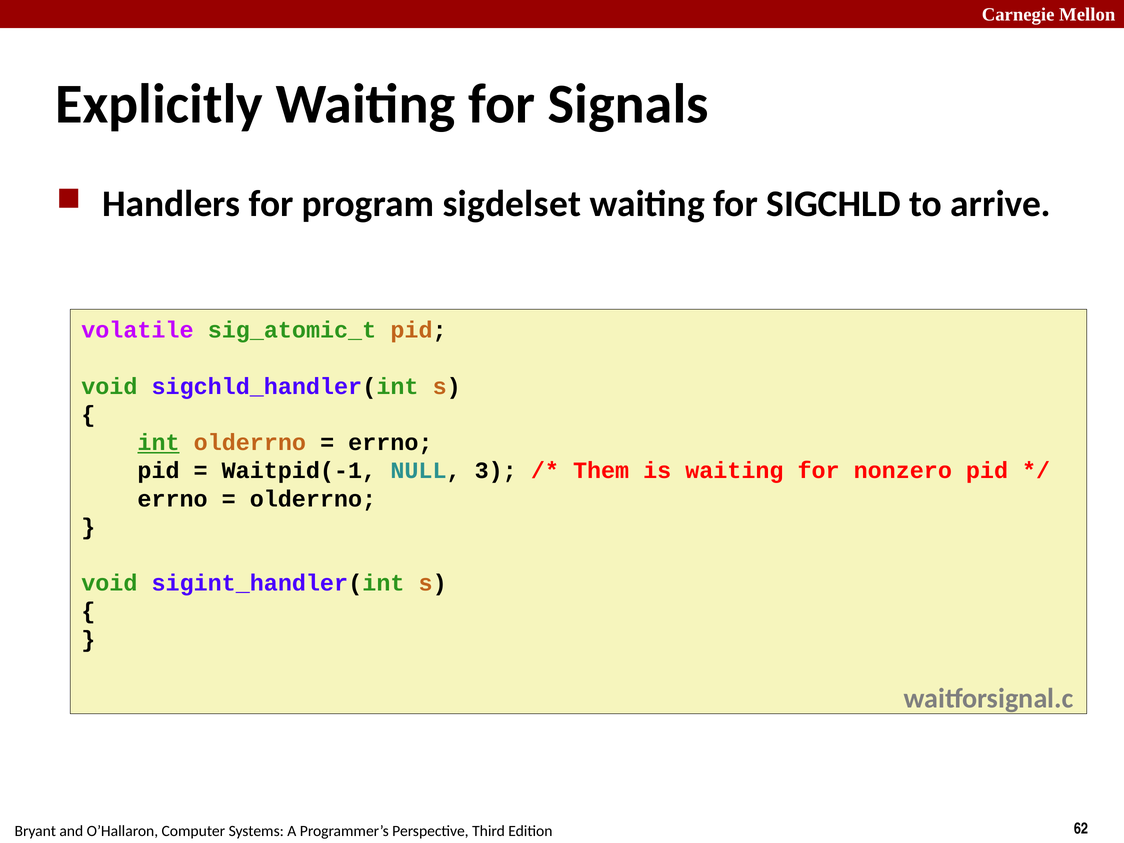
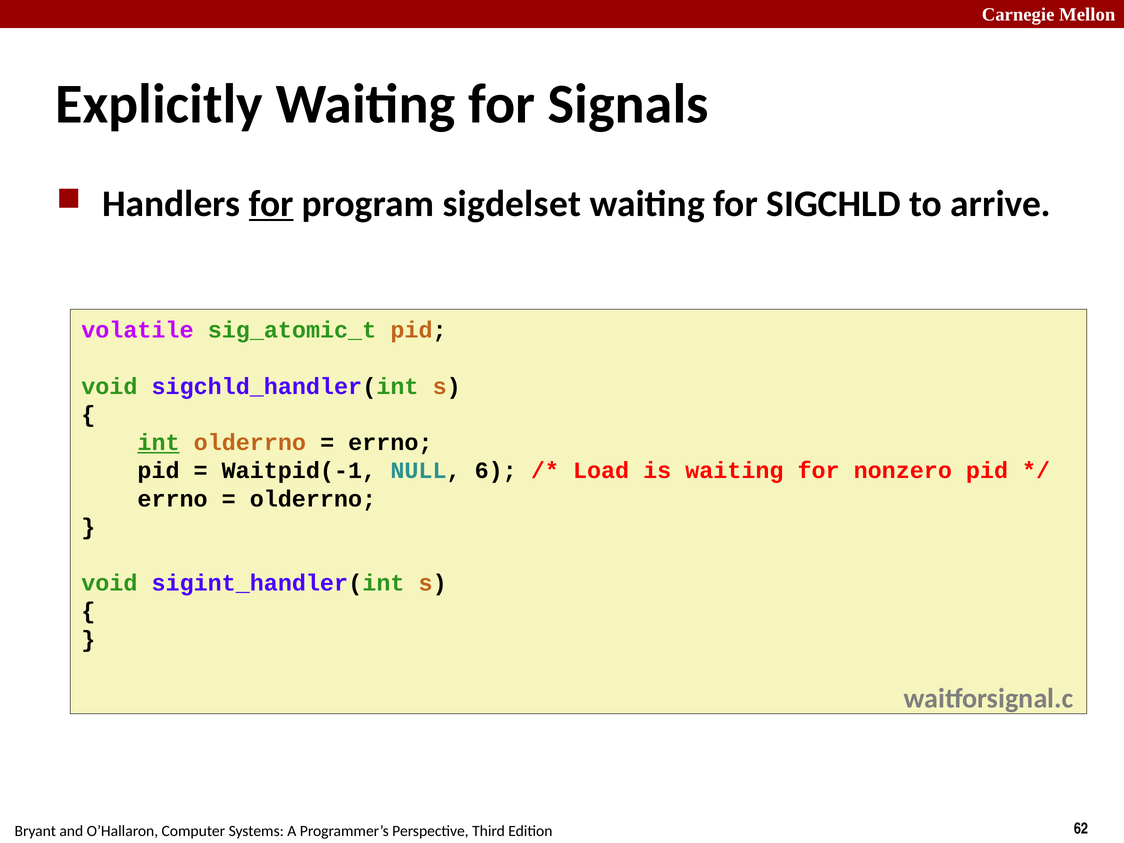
for at (271, 204) underline: none -> present
3: 3 -> 6
Them: Them -> Load
